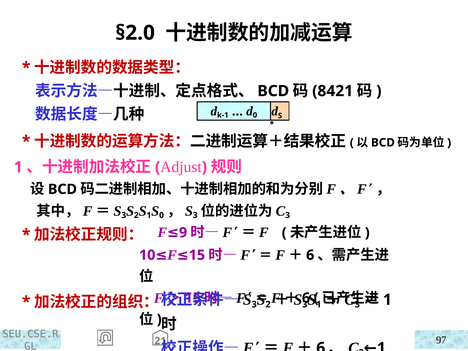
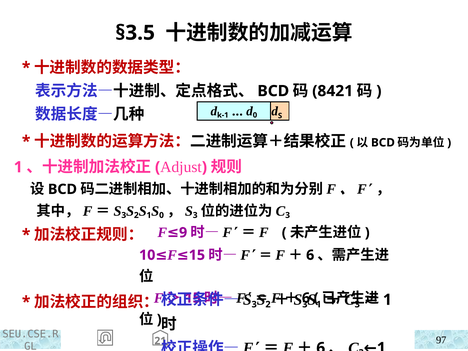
§2.0: §2.0 -> §3.5
